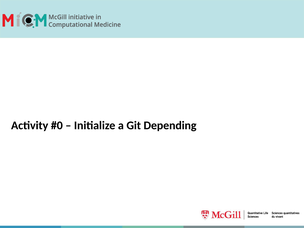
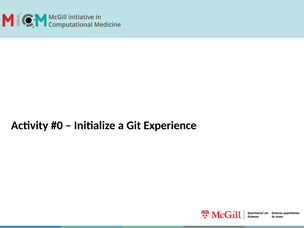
Depending: Depending -> Experience
